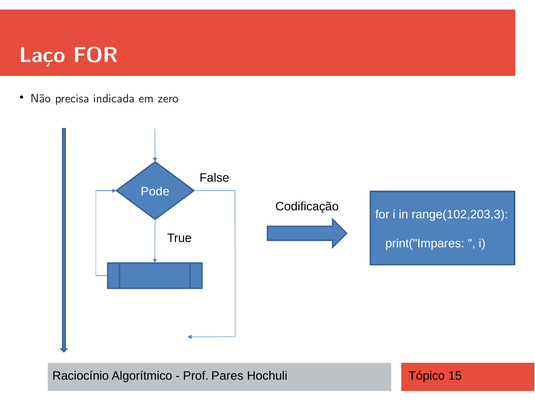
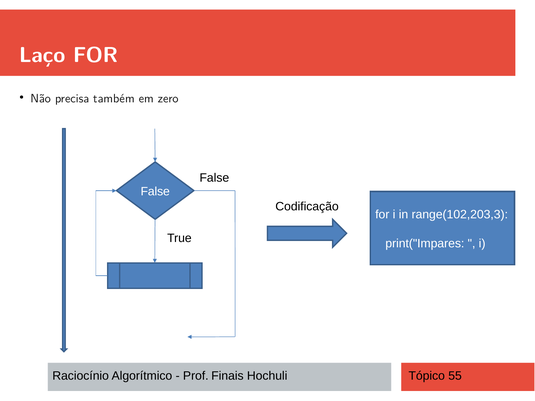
indicada: indicada -> também
Pode at (155, 192): Pode -> False
Pares: Pares -> Finais
15: 15 -> 55
